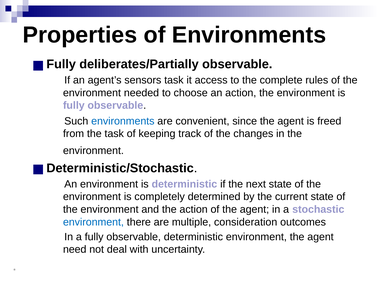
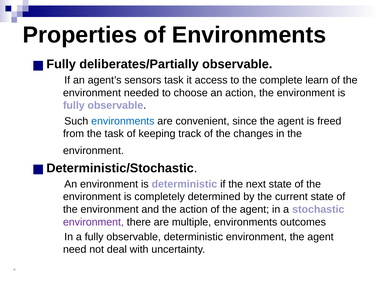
rules: rules -> learn
environment at (93, 221) colour: blue -> purple
multiple consideration: consideration -> environments
